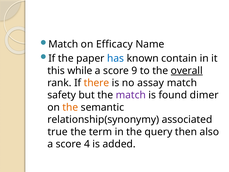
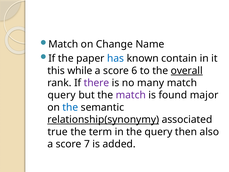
Efficacy: Efficacy -> Change
9: 9 -> 6
there colour: orange -> purple
assay: assay -> many
safety at (62, 95): safety -> query
dimer: dimer -> major
the at (70, 107) colour: orange -> blue
relationship(synonymy underline: none -> present
4: 4 -> 7
